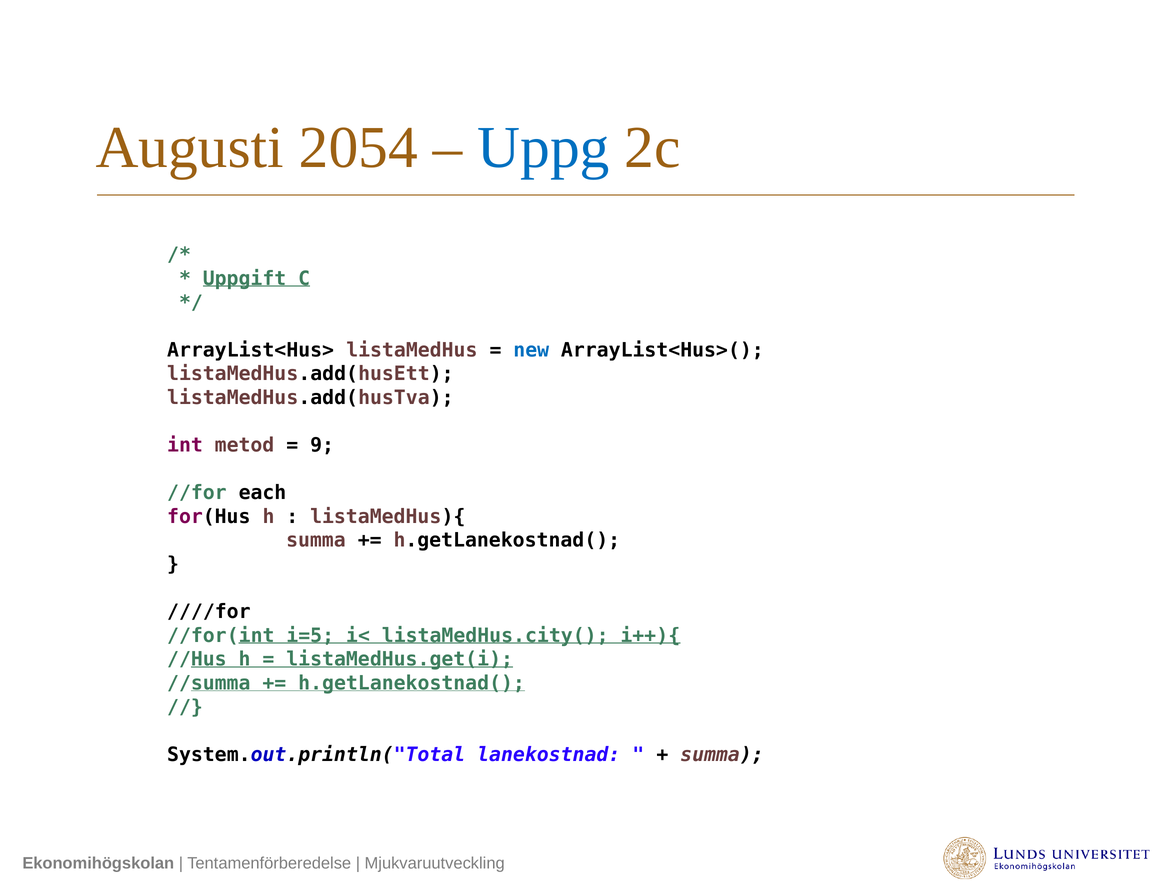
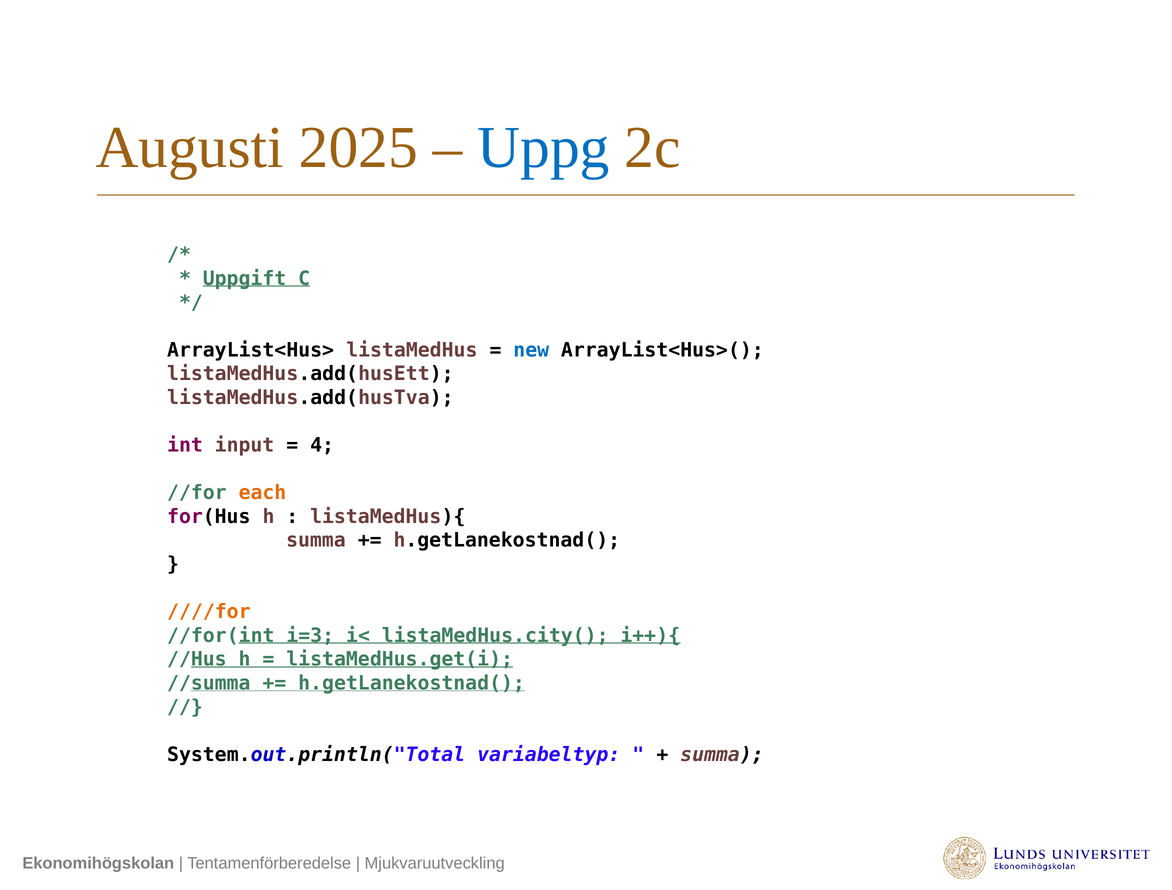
2054: 2054 -> 2025
metod: metod -> input
9: 9 -> 4
each colour: black -> orange
////for colour: black -> orange
i=5: i=5 -> i=3
lanekostnad: lanekostnad -> variabeltyp
